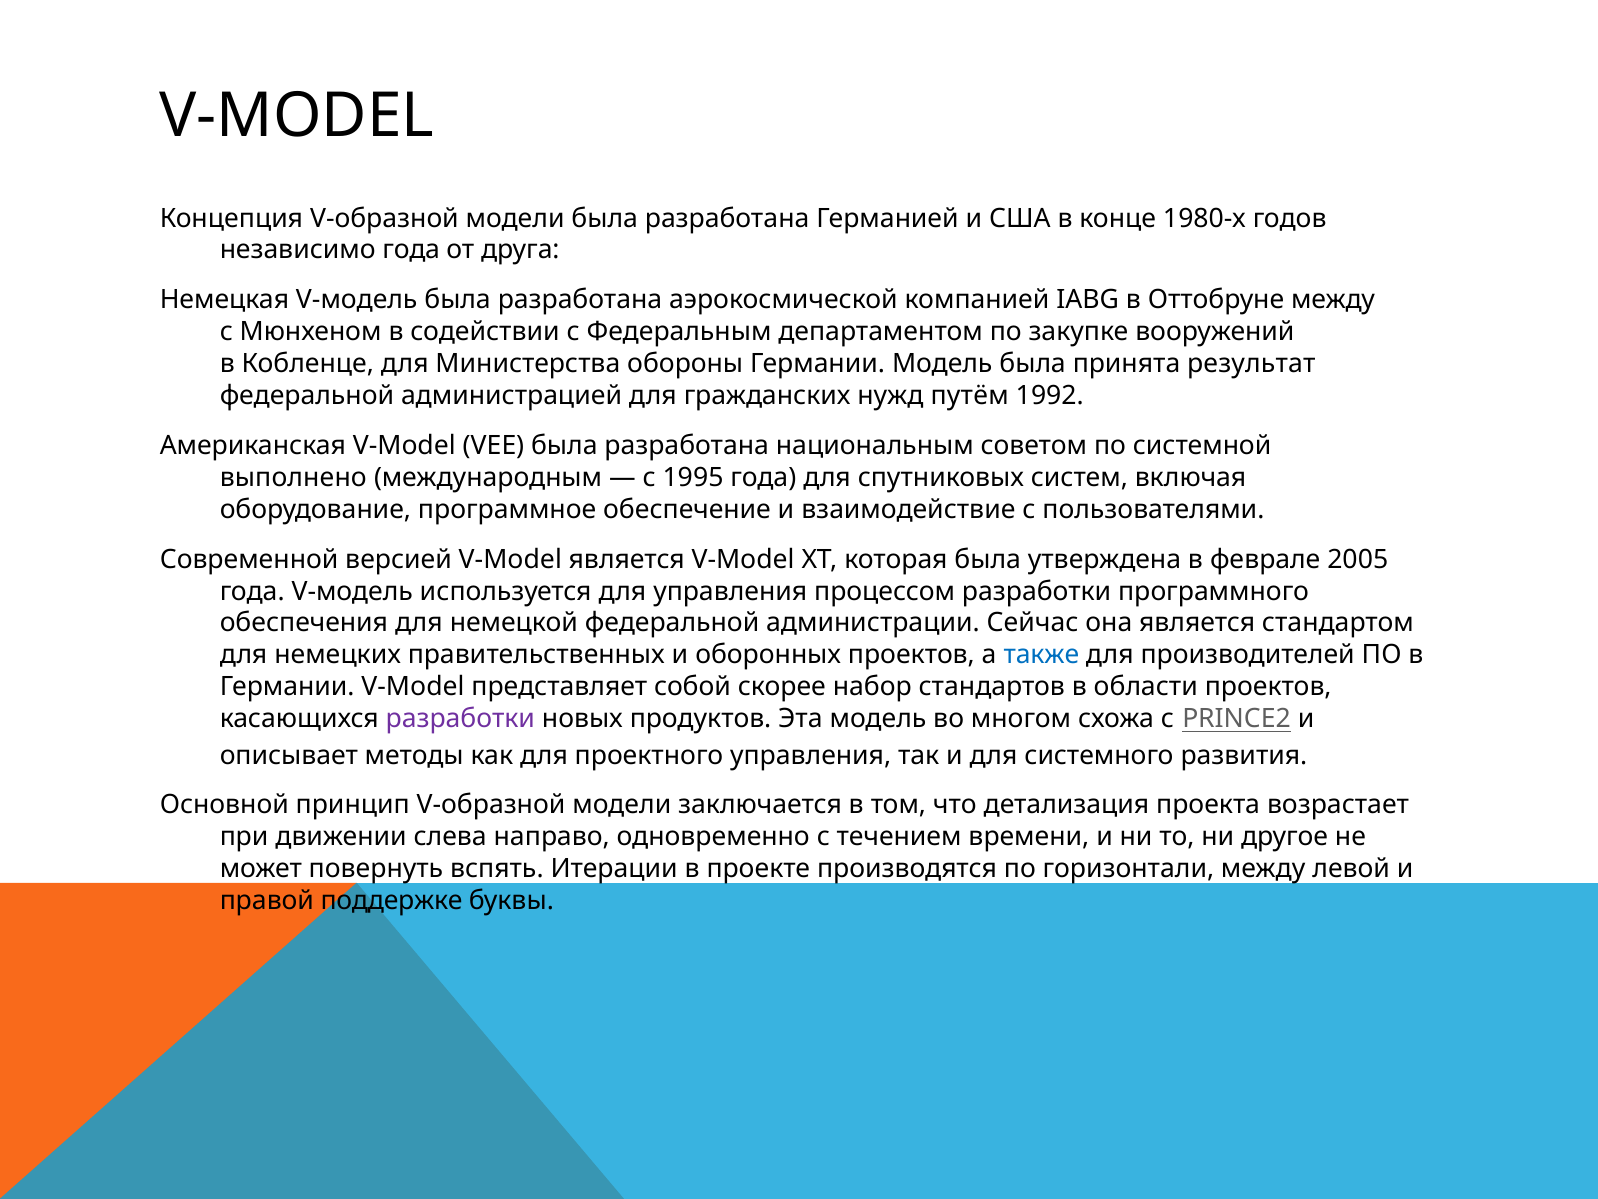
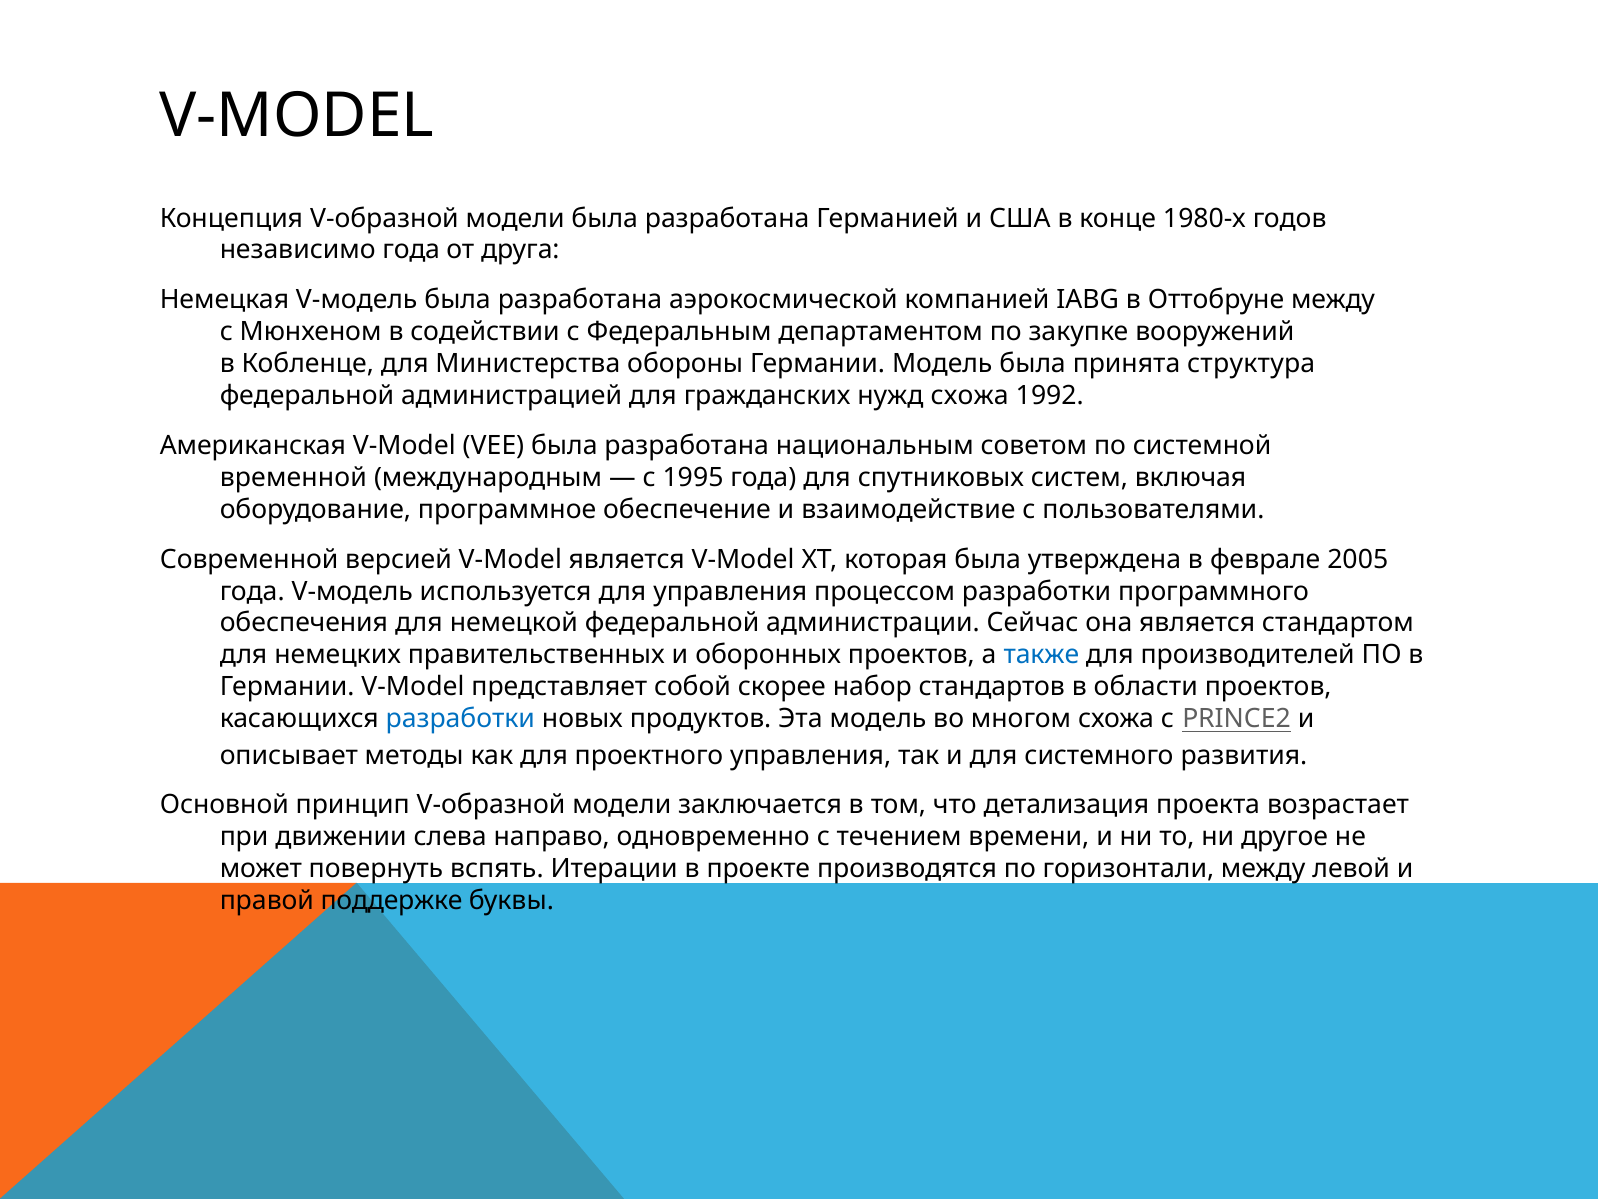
результат: результат -> структура
нужд путём: путём -> схожа
выполнено: выполнено -> временной
разработки at (460, 719) colour: purple -> blue
